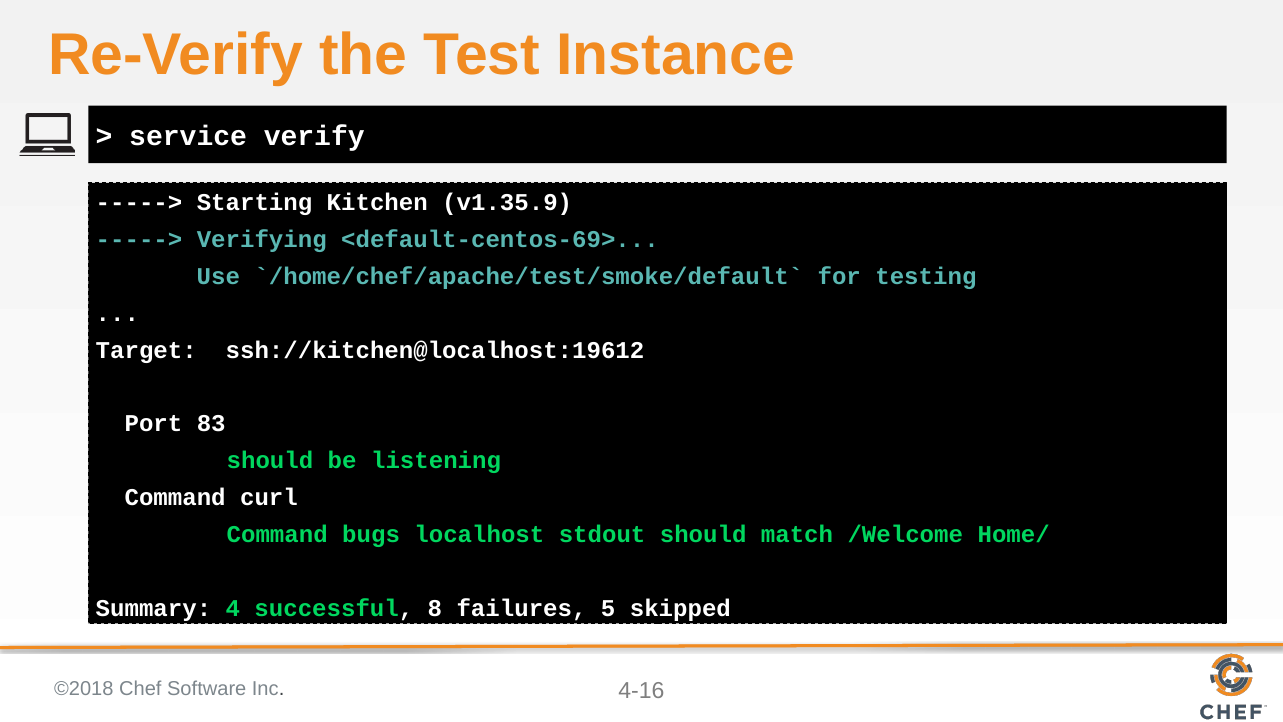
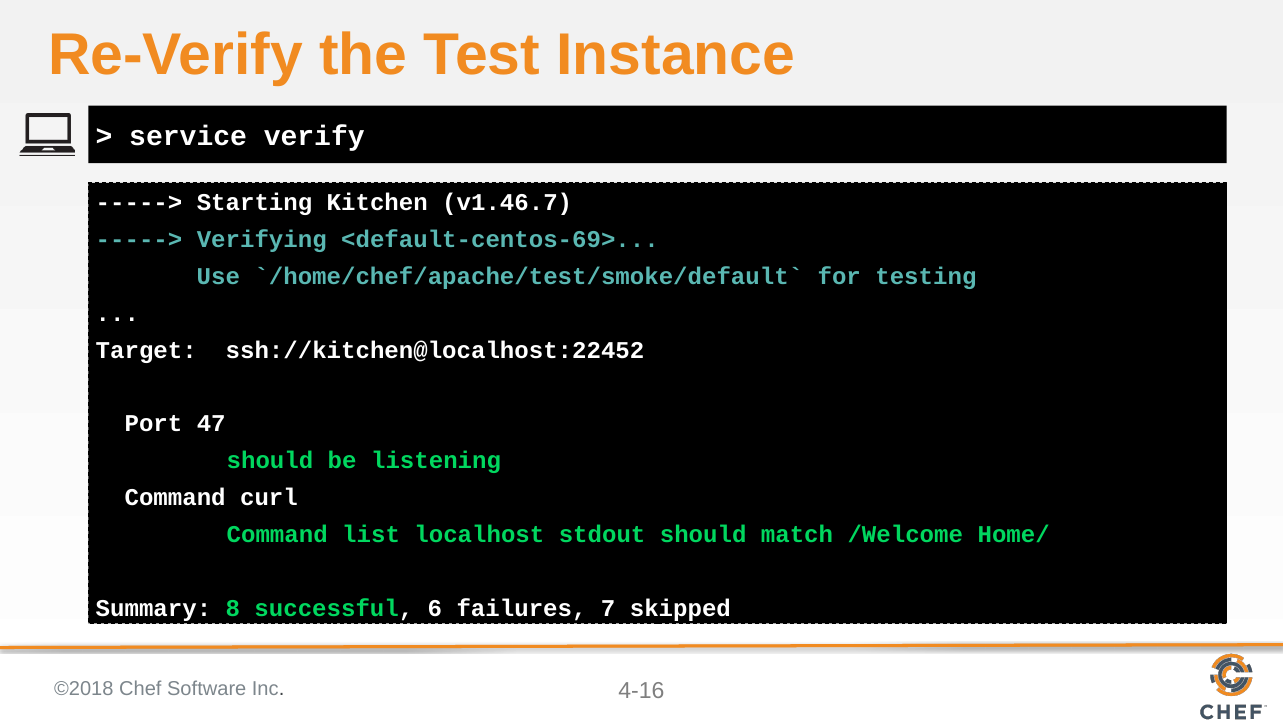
v1.35.9: v1.35.9 -> v1.46.7
ssh://kitchen@localhost:19612: ssh://kitchen@localhost:19612 -> ssh://kitchen@localhost:22452
83: 83 -> 47
bugs: bugs -> list
4: 4 -> 8
8: 8 -> 6
5: 5 -> 7
